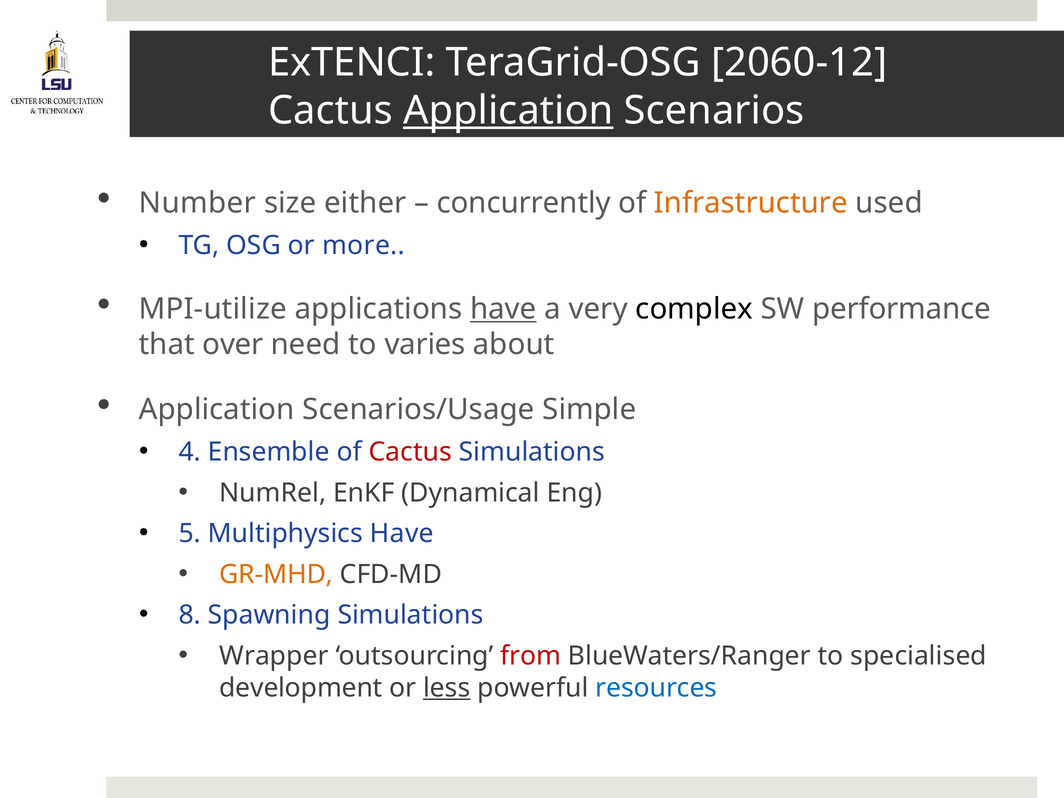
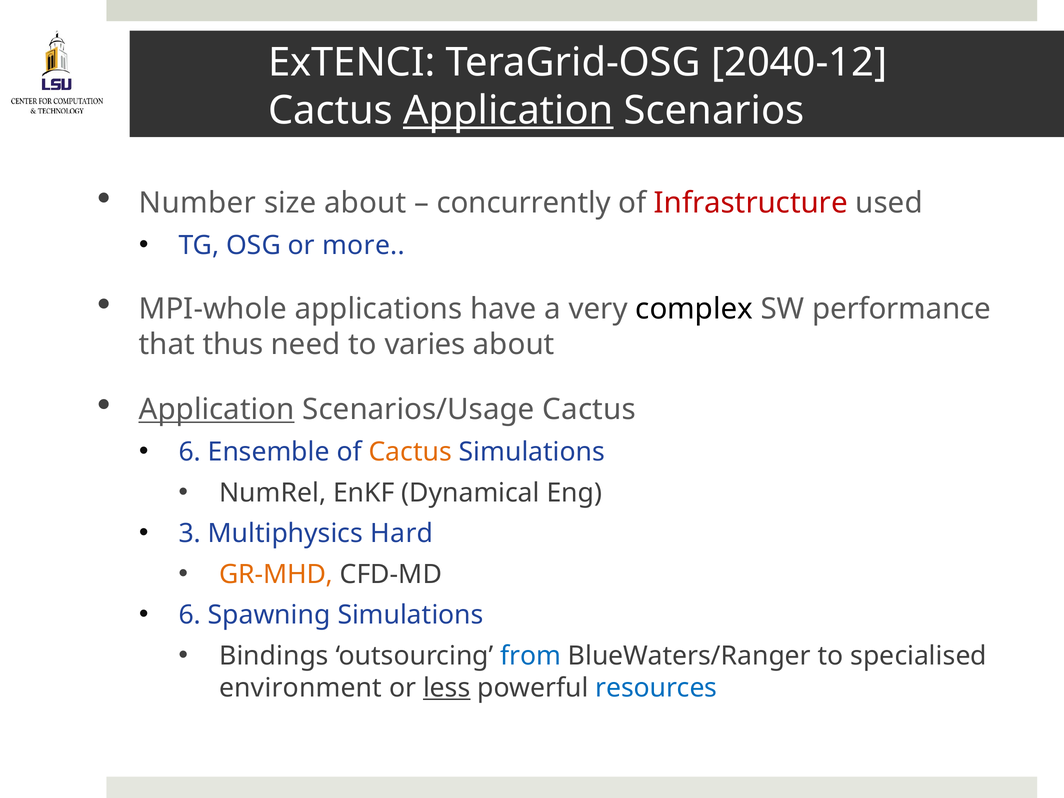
2060-12: 2060-12 -> 2040-12
size either: either -> about
Infrastructure colour: orange -> red
MPI-utilize: MPI-utilize -> MPI-whole
have at (503, 309) underline: present -> none
over: over -> thus
Application at (217, 410) underline: none -> present
Scenarios/Usage Simple: Simple -> Cactus
4 at (190, 452): 4 -> 6
Cactus at (410, 452) colour: red -> orange
5: 5 -> 3
Multiphysics Have: Have -> Hard
8 at (190, 615): 8 -> 6
Wrapper: Wrapper -> Bindings
from colour: red -> blue
development: development -> environment
